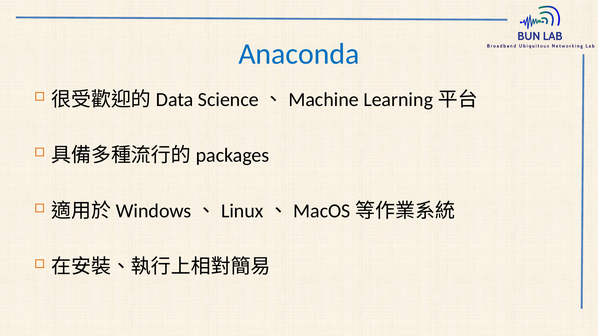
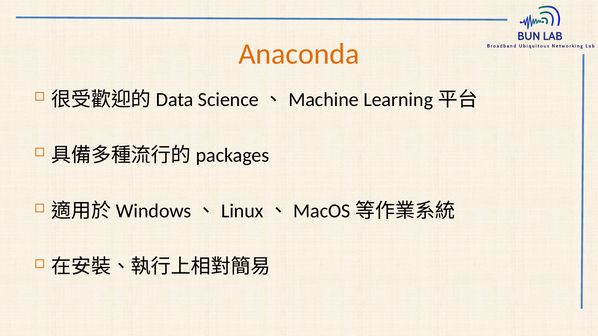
Anaconda colour: blue -> orange
